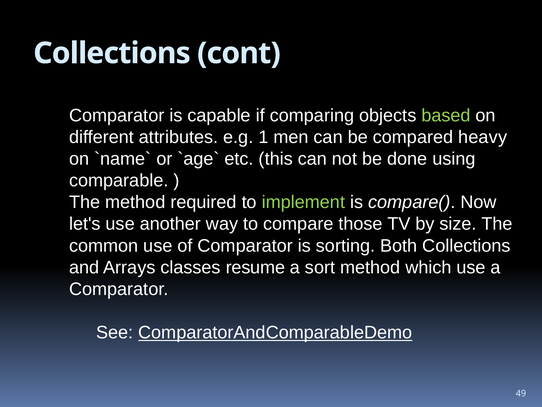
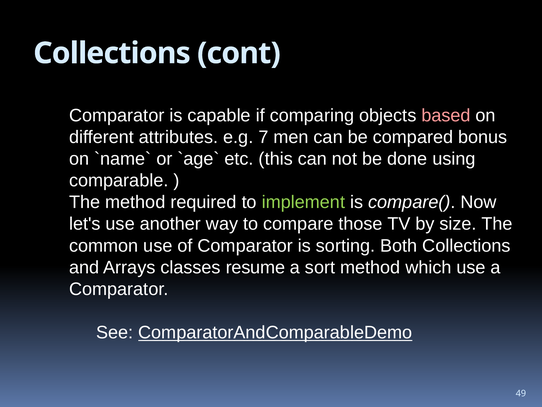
based colour: light green -> pink
1: 1 -> 7
heavy: heavy -> bonus
